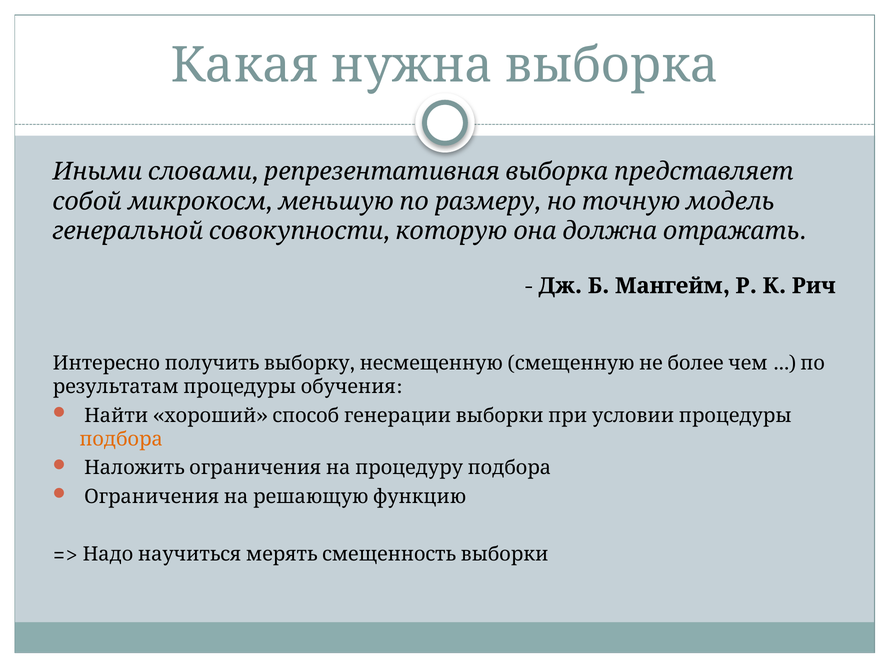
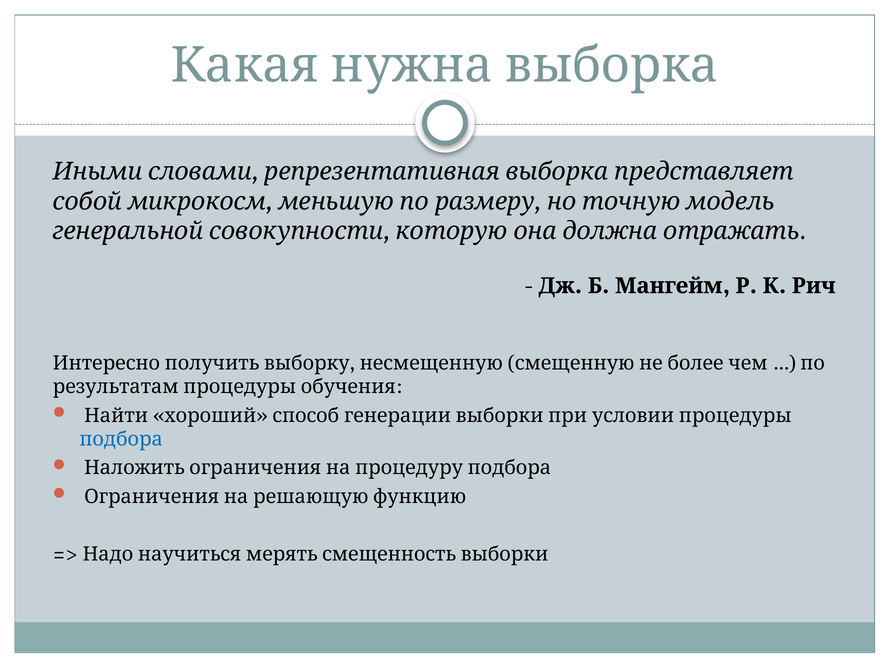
подбора colour: orange -> blue
